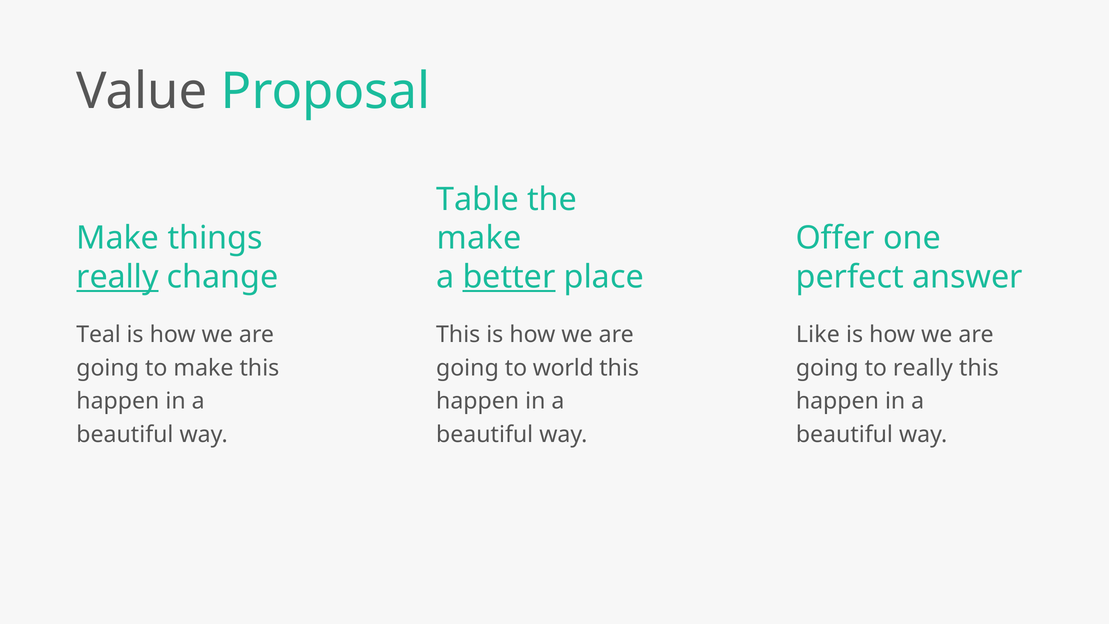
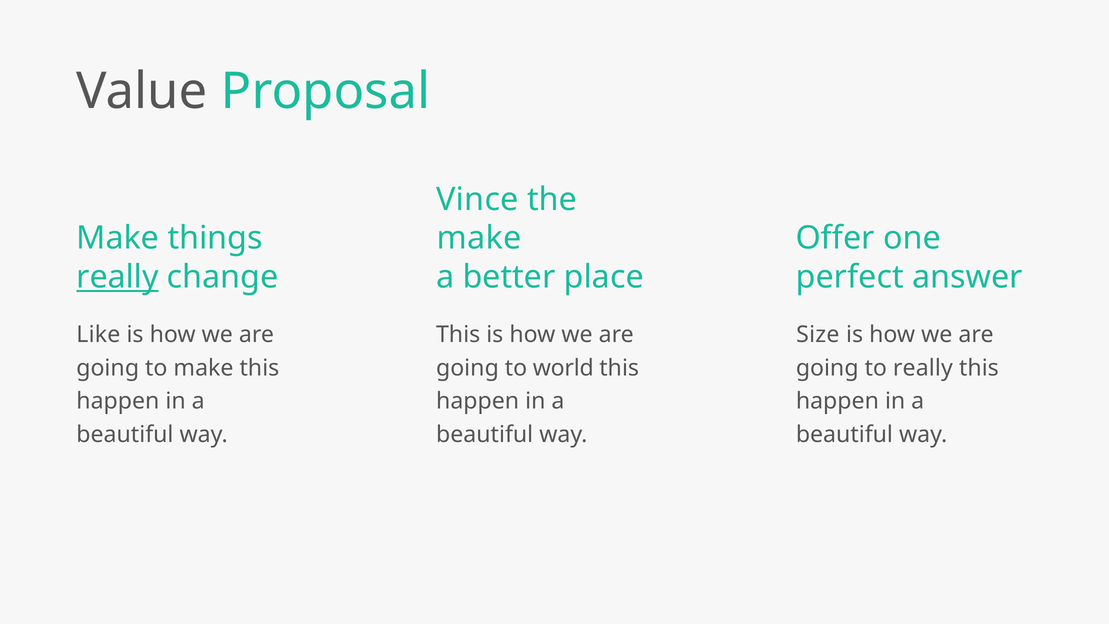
Table: Table -> Vince
better underline: present -> none
Teal: Teal -> Like
Like: Like -> Size
